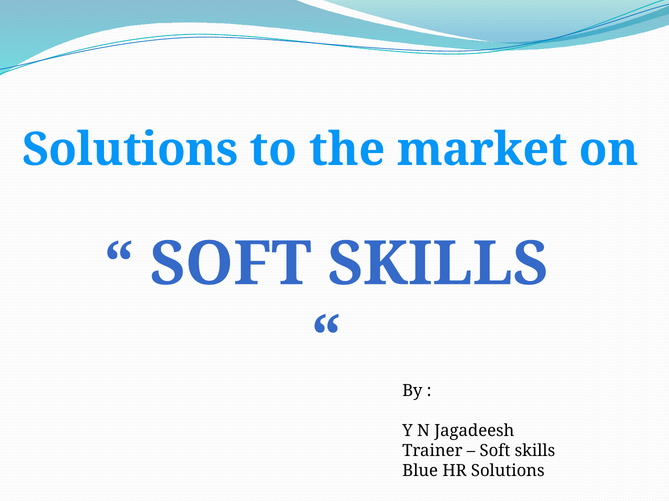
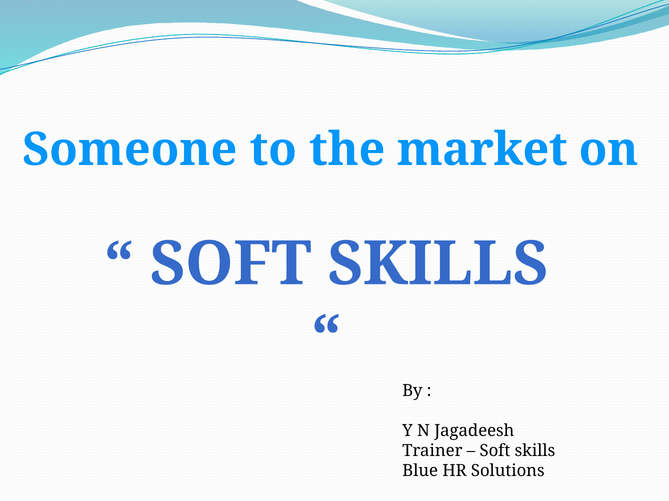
Solutions at (130, 150): Solutions -> Someone
